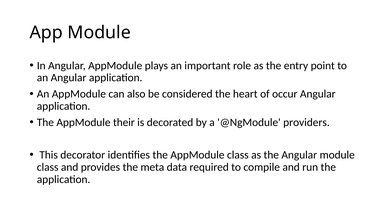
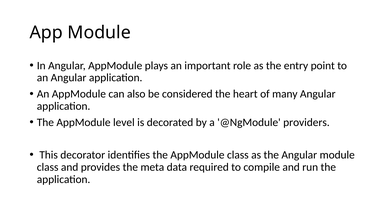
occur: occur -> many
their: their -> level
